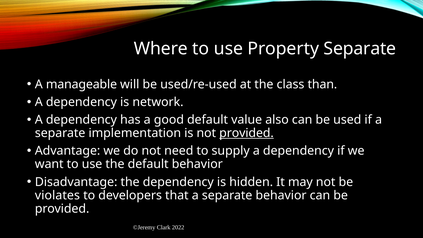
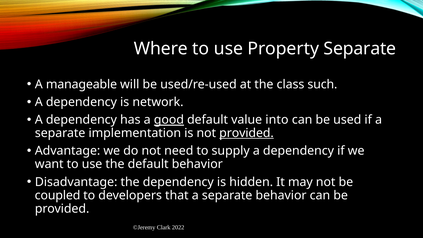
than: than -> such
good underline: none -> present
also: also -> into
violates: violates -> coupled
